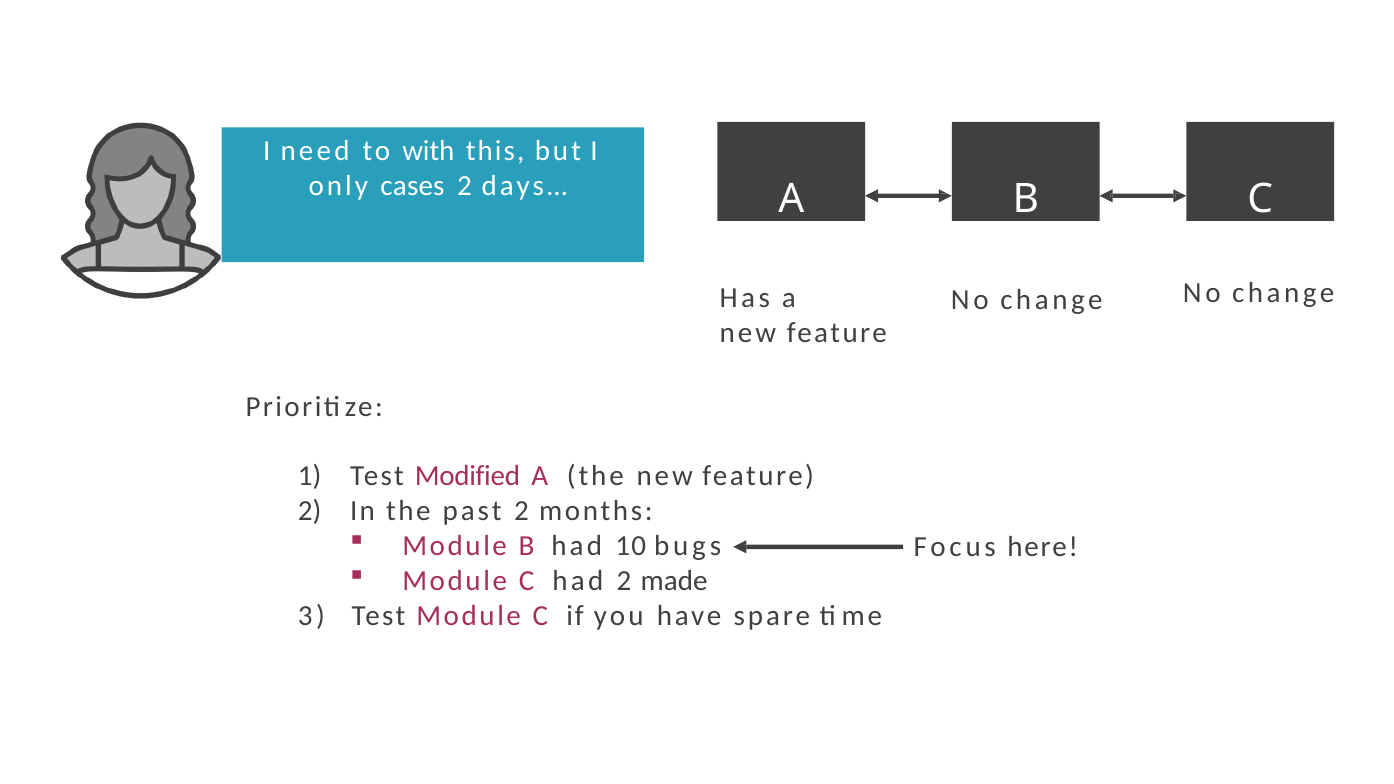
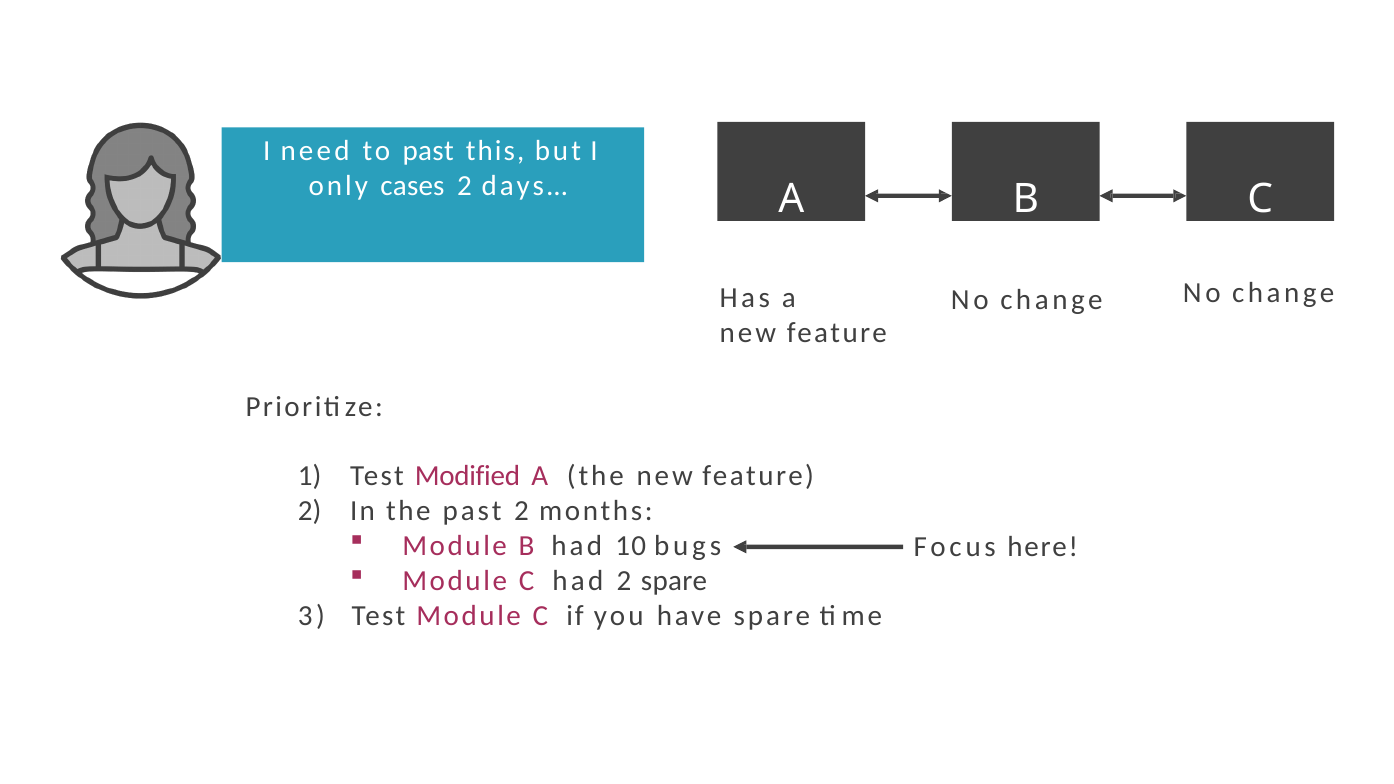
to with: with -> past
2 made: made -> spare
